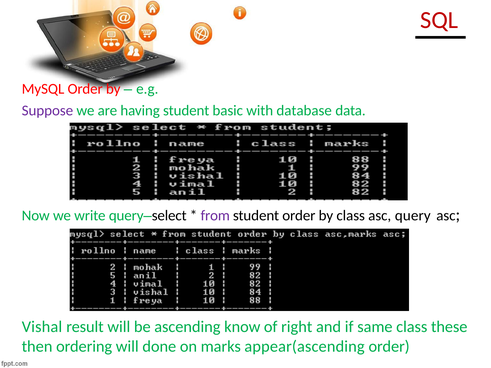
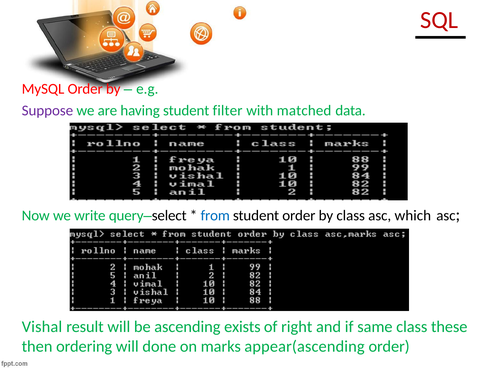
basic: basic -> filter
database: database -> matched
from colour: purple -> blue
query: query -> which
know: know -> exists
